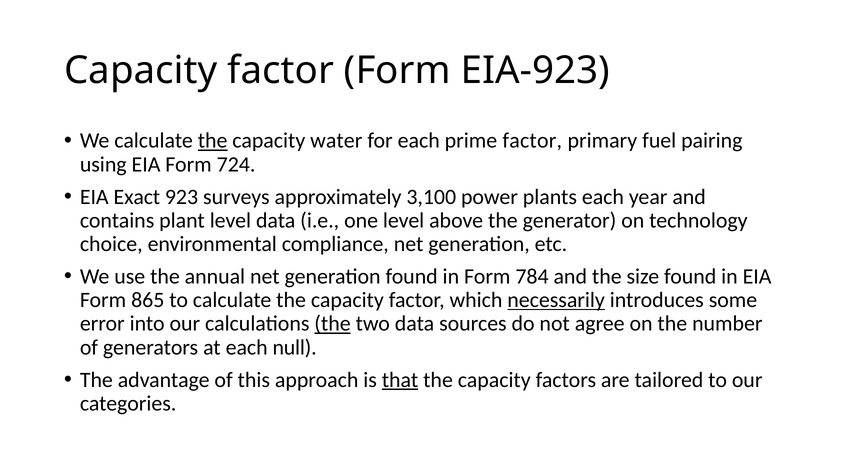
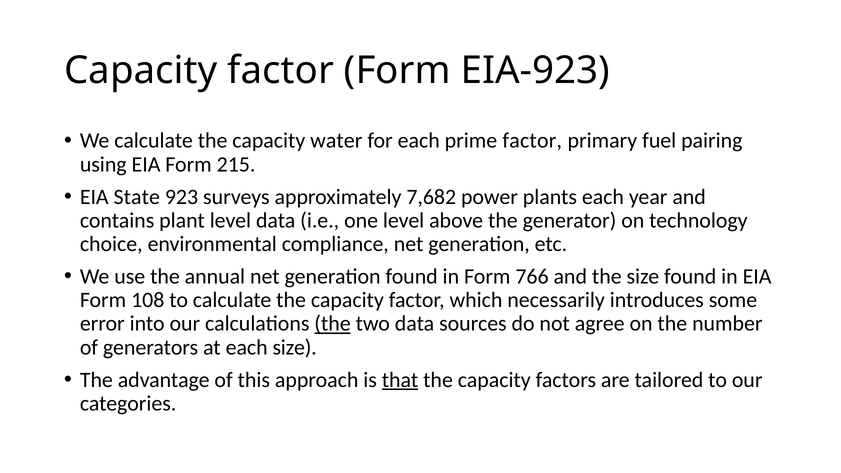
the at (213, 141) underline: present -> none
724: 724 -> 215
Exact: Exact -> State
3,100: 3,100 -> 7,682
784: 784 -> 766
865: 865 -> 108
necessarily underline: present -> none
each null: null -> size
